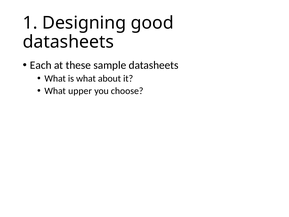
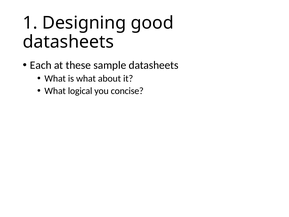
upper: upper -> logical
choose: choose -> concise
